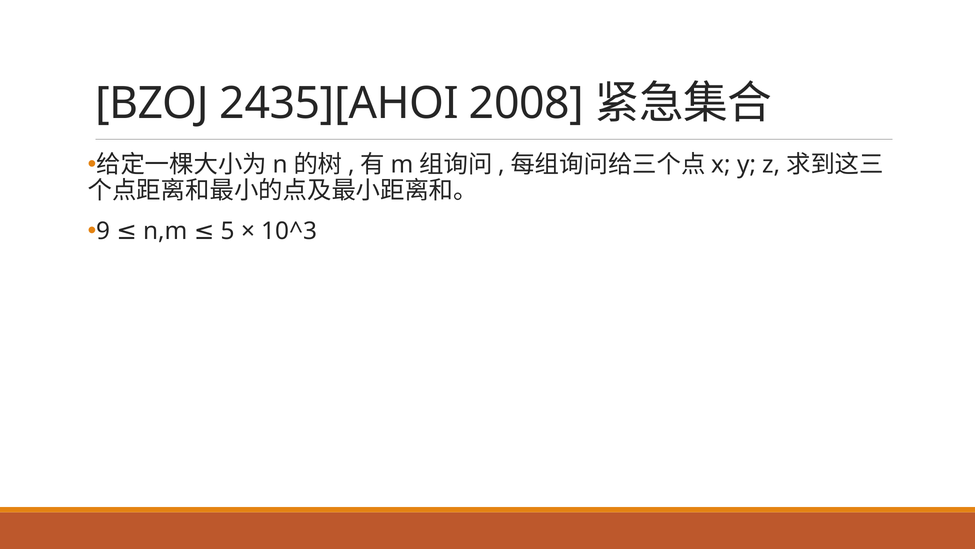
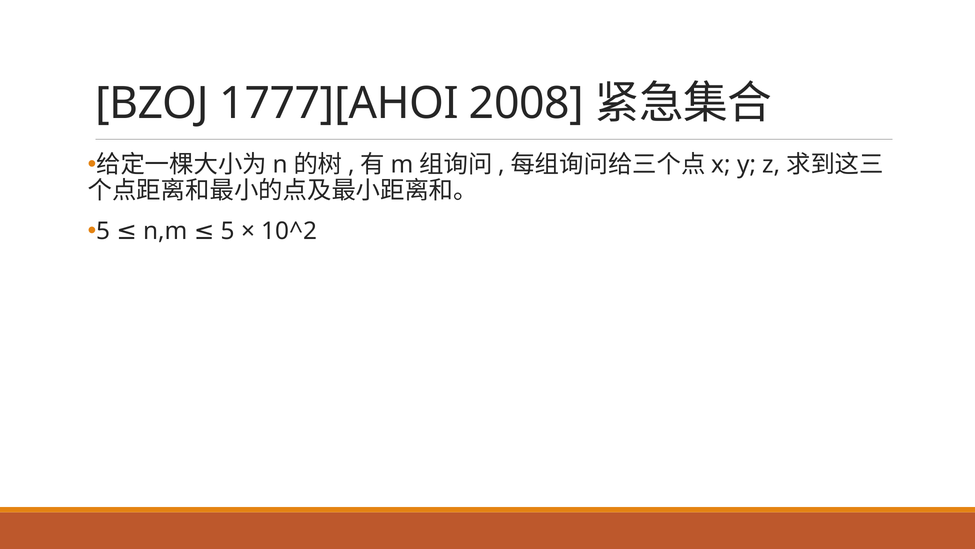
2435][AHOI: 2435][AHOI -> 1777][AHOI
9 at (103, 231): 9 -> 5
10^3: 10^3 -> 10^2
